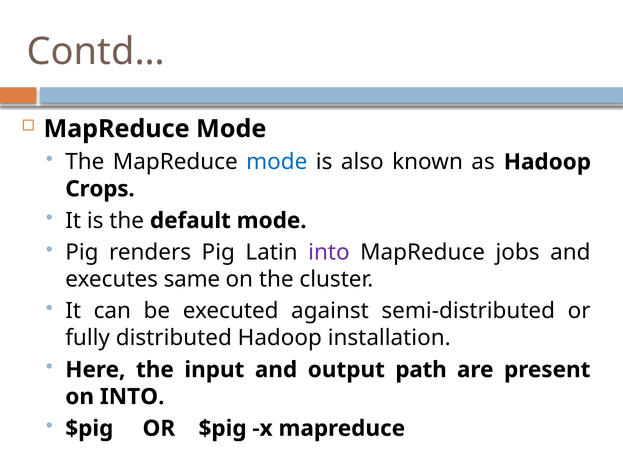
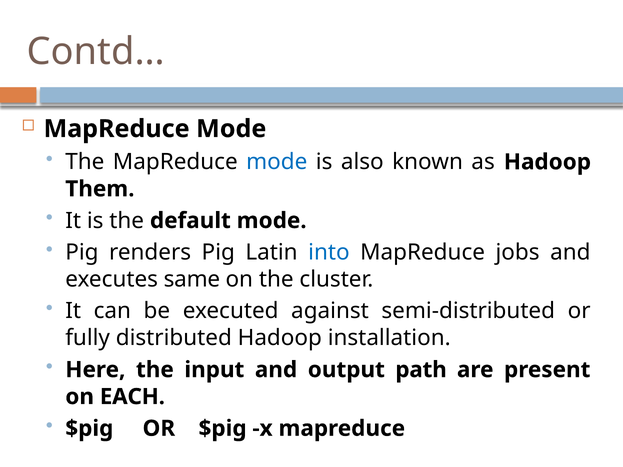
Crops: Crops -> Them
into at (329, 252) colour: purple -> blue
on INTO: INTO -> EACH
